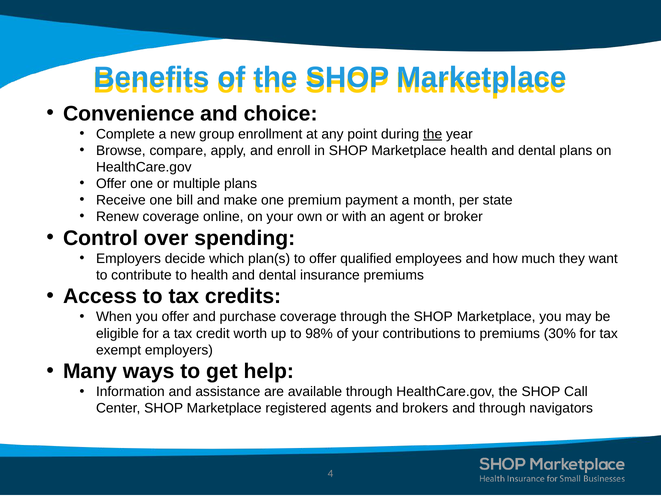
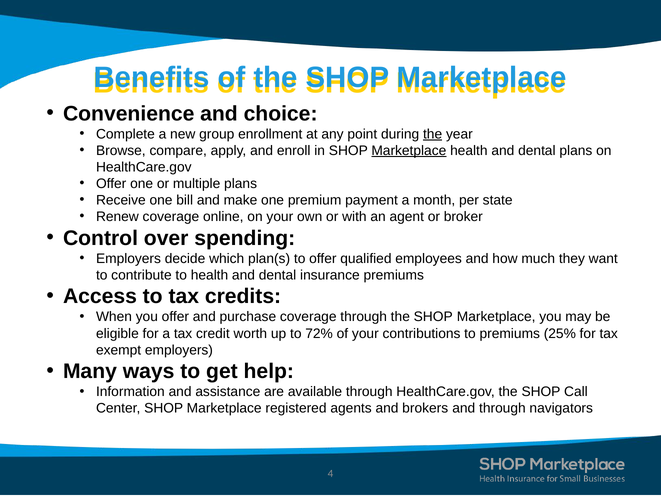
Marketplace at (409, 150) underline: none -> present
98%: 98% -> 72%
30%: 30% -> 25%
